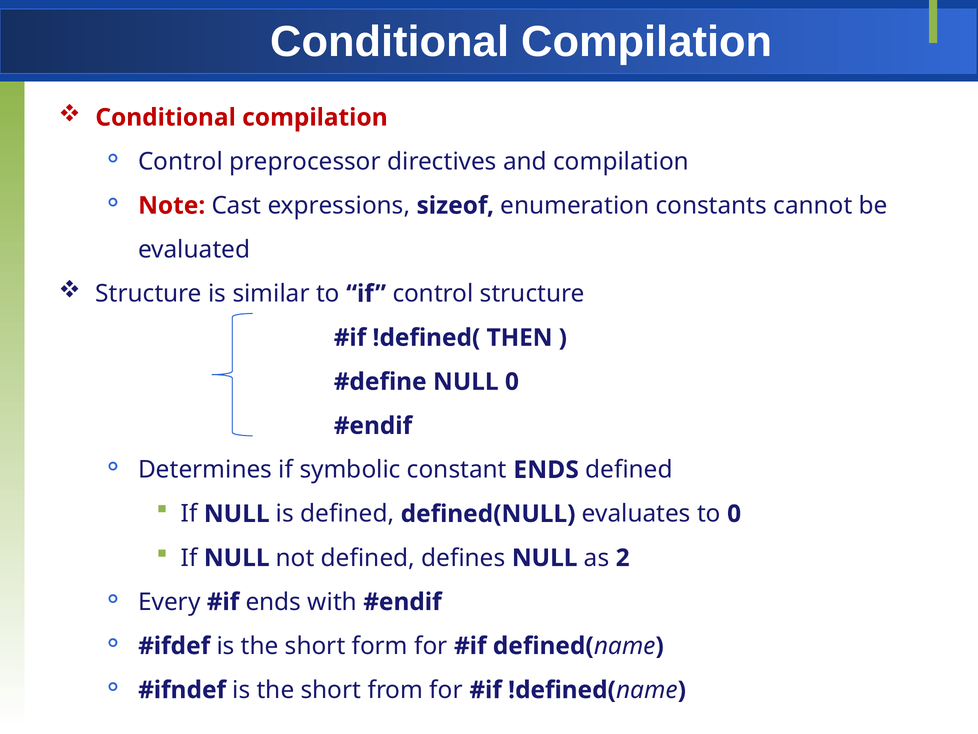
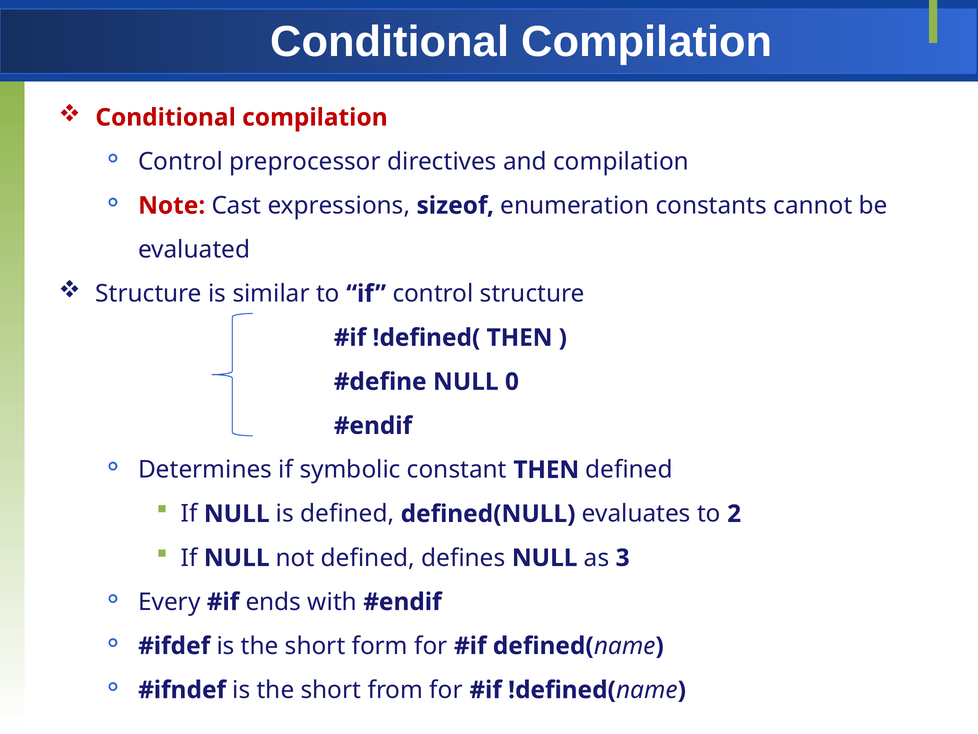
constant ENDS: ENDS -> THEN
to 0: 0 -> 2
2: 2 -> 3
